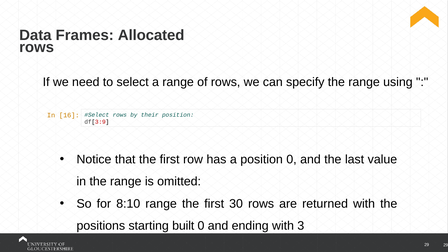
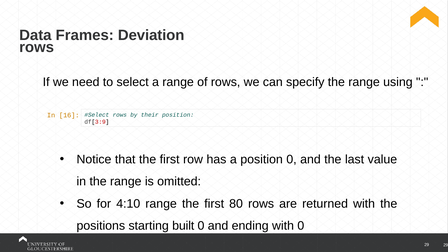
Allocated: Allocated -> Deviation
8:10: 8:10 -> 4:10
30: 30 -> 80
with 3: 3 -> 0
